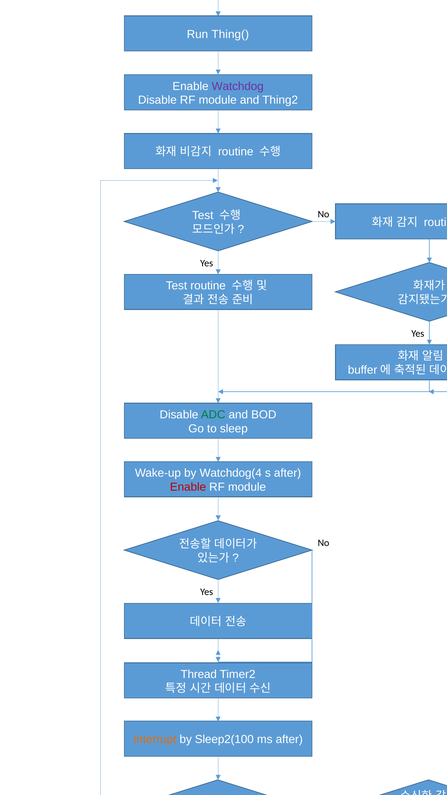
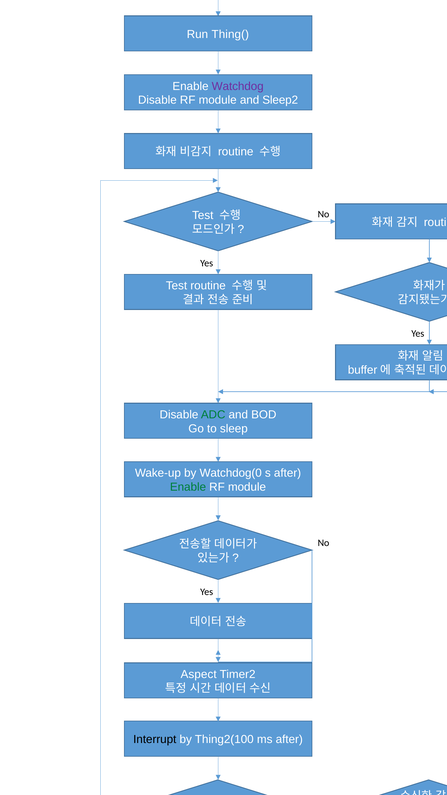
Thing2: Thing2 -> Sleep2
Watchdog(4: Watchdog(4 -> Watchdog(0
Enable at (188, 487) colour: red -> green
Thread: Thread -> Aspect
Interrupt colour: orange -> black
Sleep2(100: Sleep2(100 -> Thing2(100
